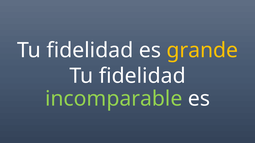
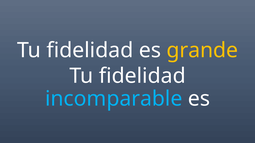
incomparable colour: light green -> light blue
